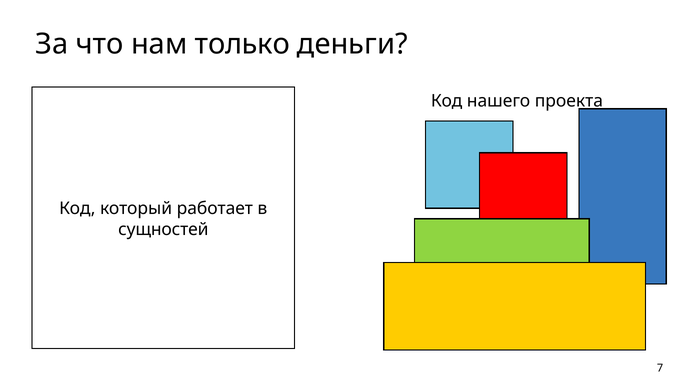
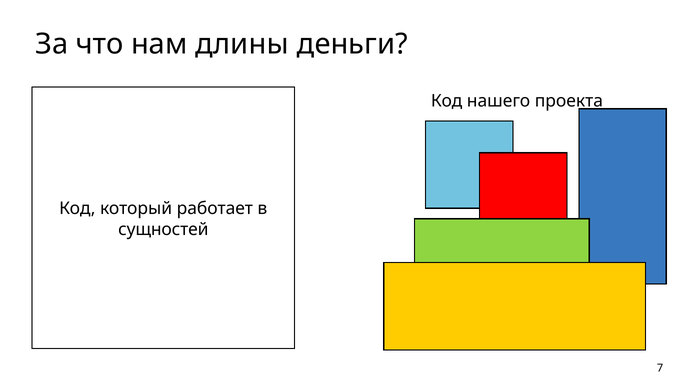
только: только -> длины
